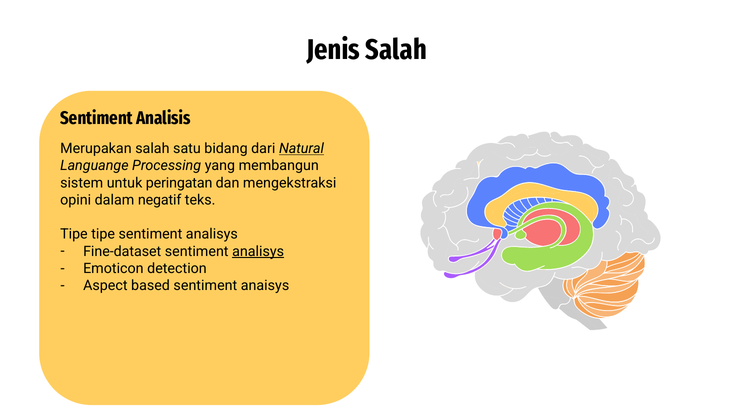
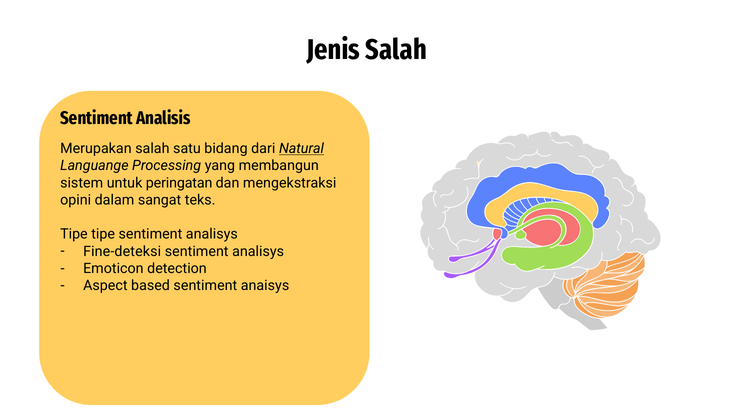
negatif: negatif -> sangat
Fine-dataset: Fine-dataset -> Fine-deteksi
analisys at (258, 251) underline: present -> none
